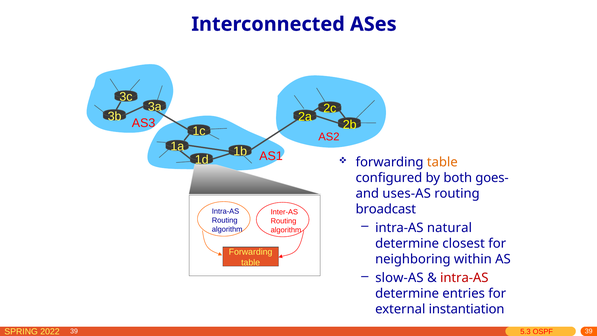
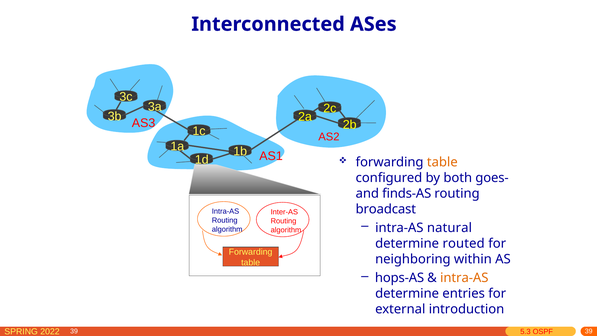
uses-AS: uses-AS -> finds-AS
closest: closest -> routed
slow-AS: slow-AS -> hops-AS
intra-AS at (464, 278) colour: red -> orange
instantiation: instantiation -> introduction
